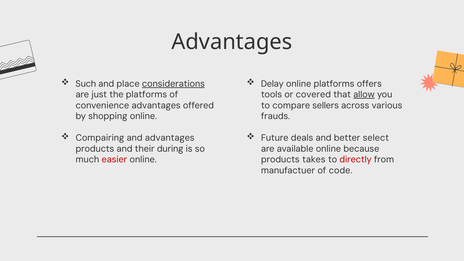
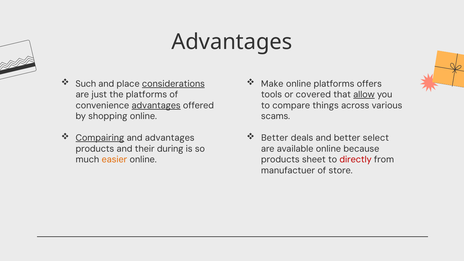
Delay: Delay -> Make
advantages at (156, 105) underline: none -> present
sellers: sellers -> things
frauds: frauds -> scams
Compairing underline: none -> present
Future at (275, 138): Future -> Better
easier colour: red -> orange
takes: takes -> sheet
code: code -> store
